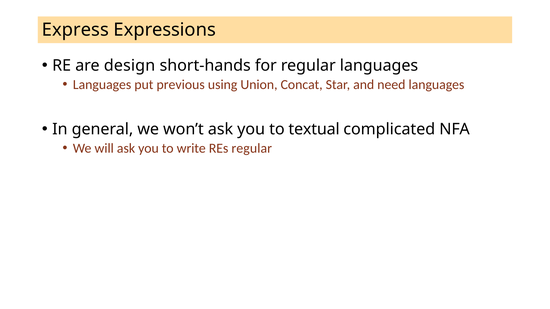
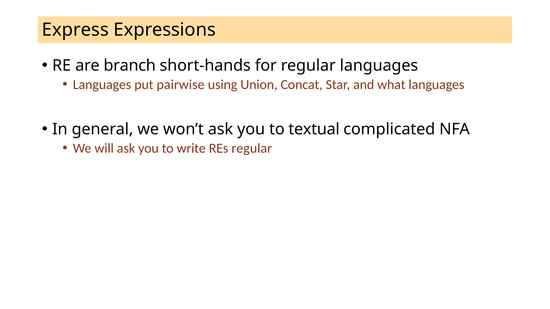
design: design -> branch
previous: previous -> pairwise
need: need -> what
